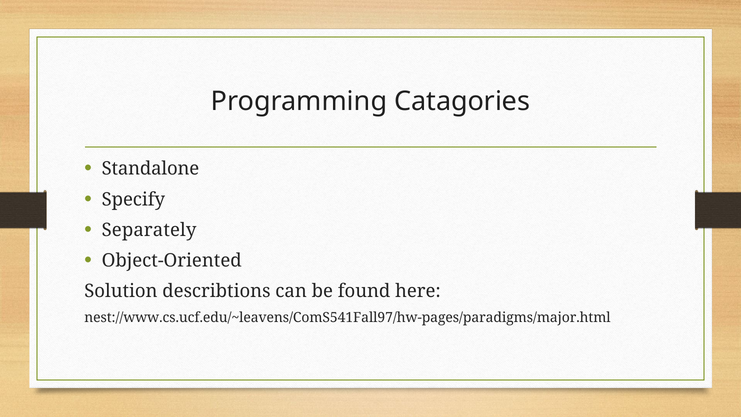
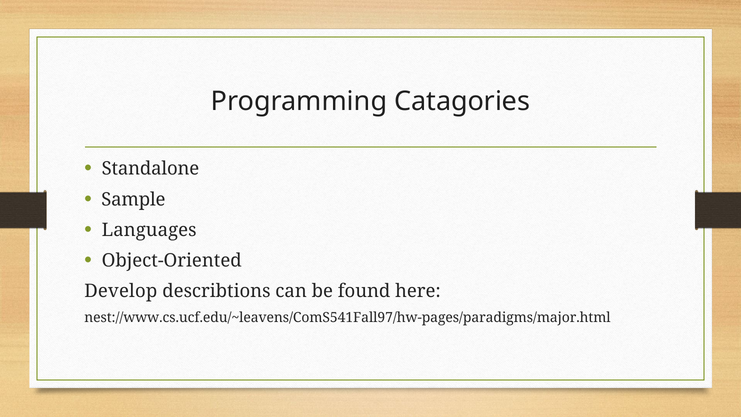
Specify: Specify -> Sample
Separately: Separately -> Languages
Solution: Solution -> Develop
